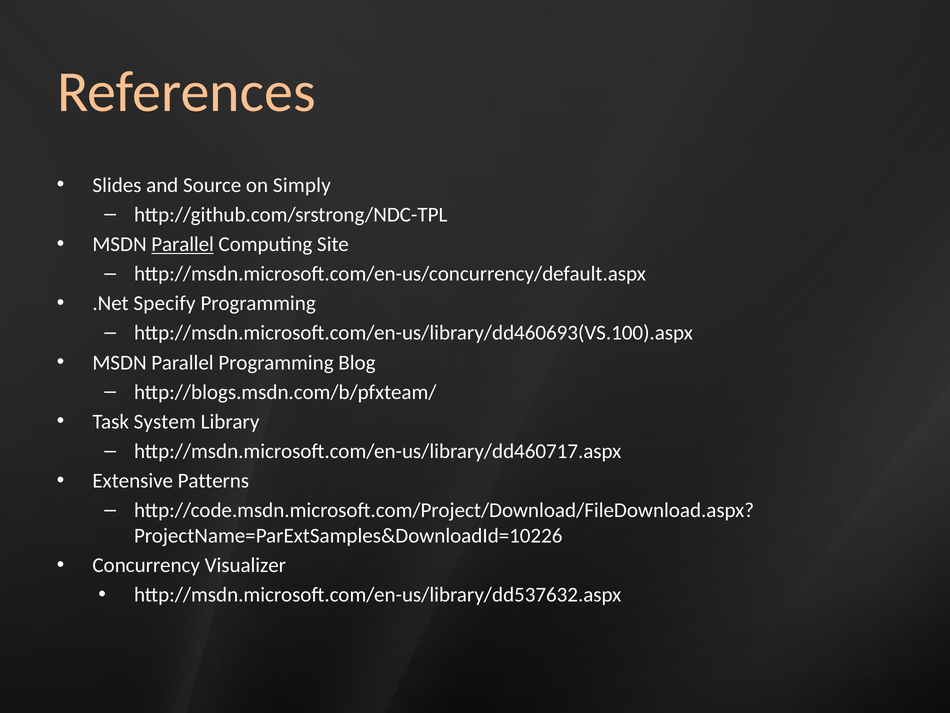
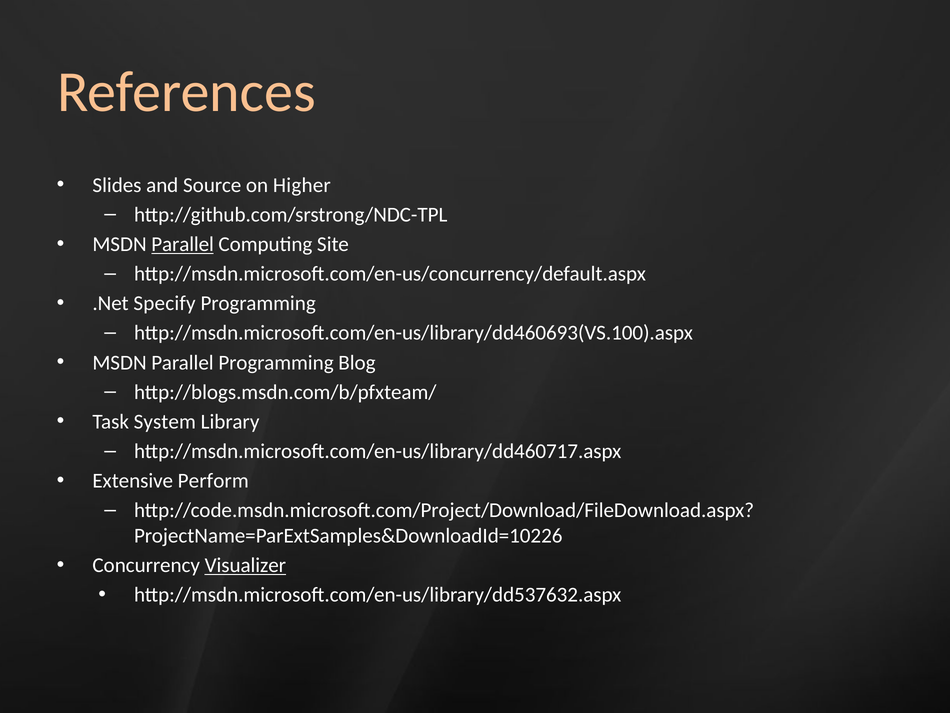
Simply: Simply -> Higher
Patterns: Patterns -> Perform
Visualizer underline: none -> present
